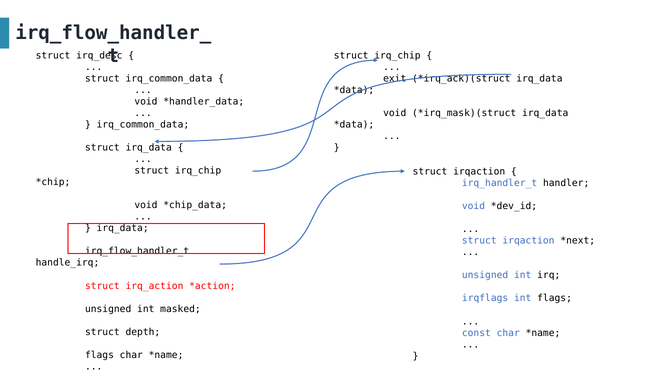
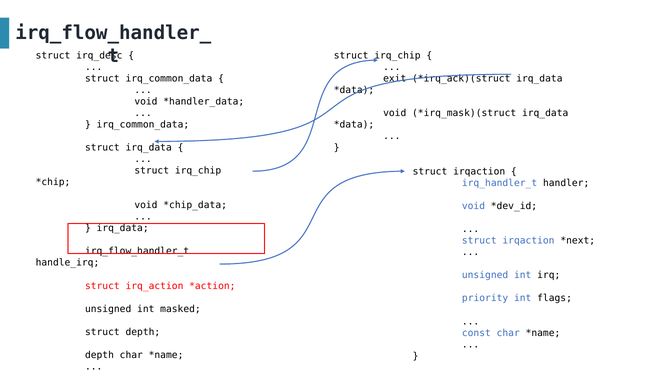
irqflags: irqflags -> priority
flags at (99, 355): flags -> depth
